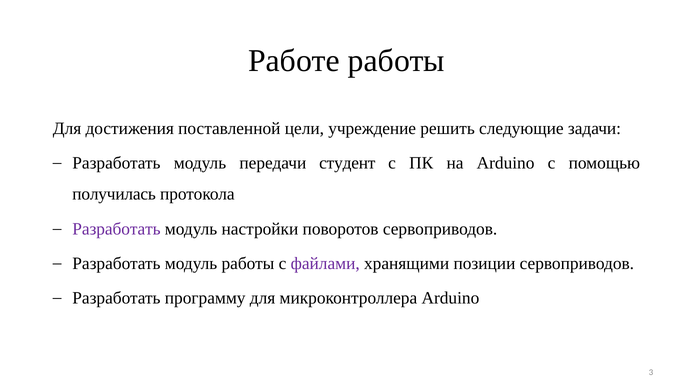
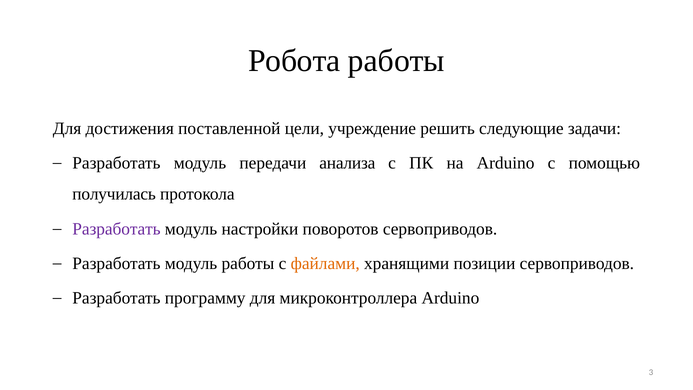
Работе: Работе -> Робота
студент: студент -> анализа
файлами colour: purple -> orange
